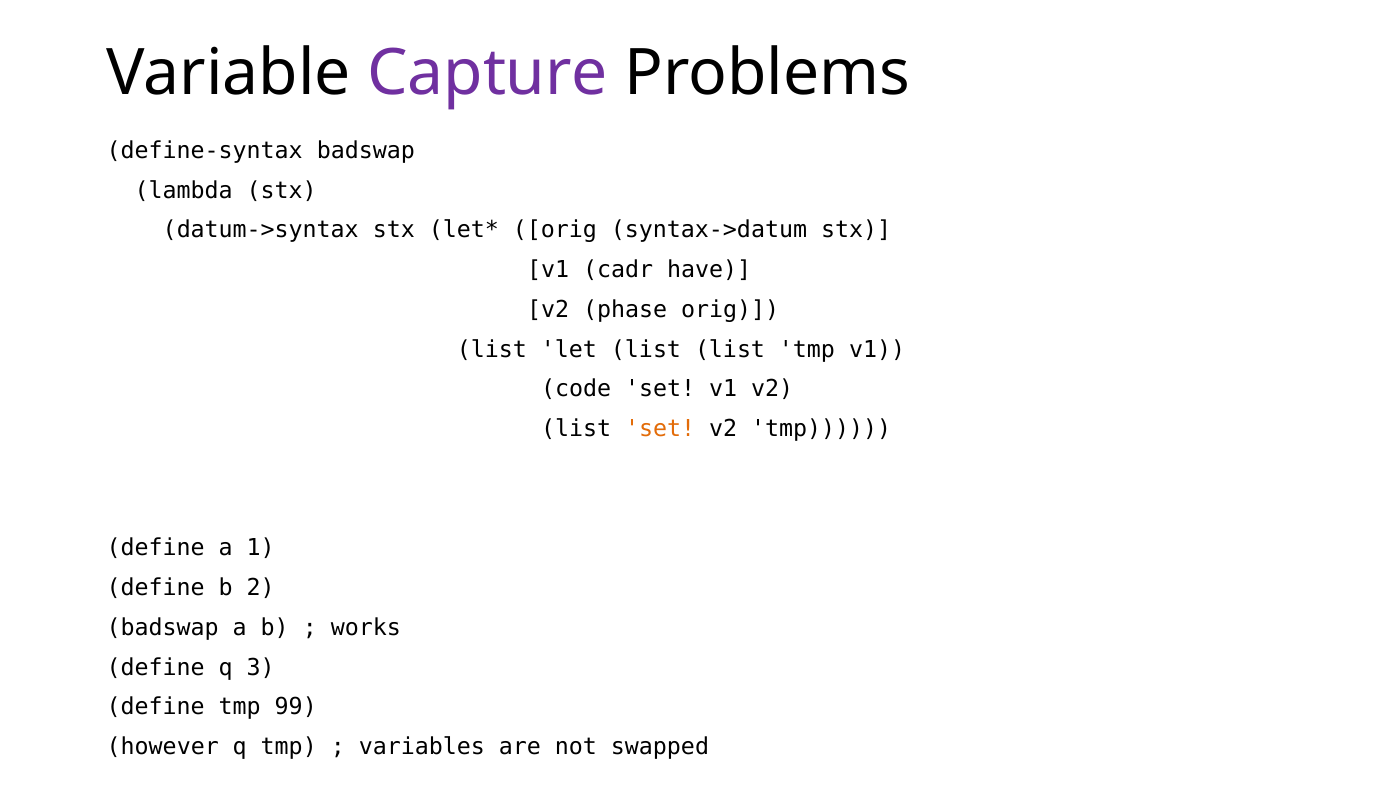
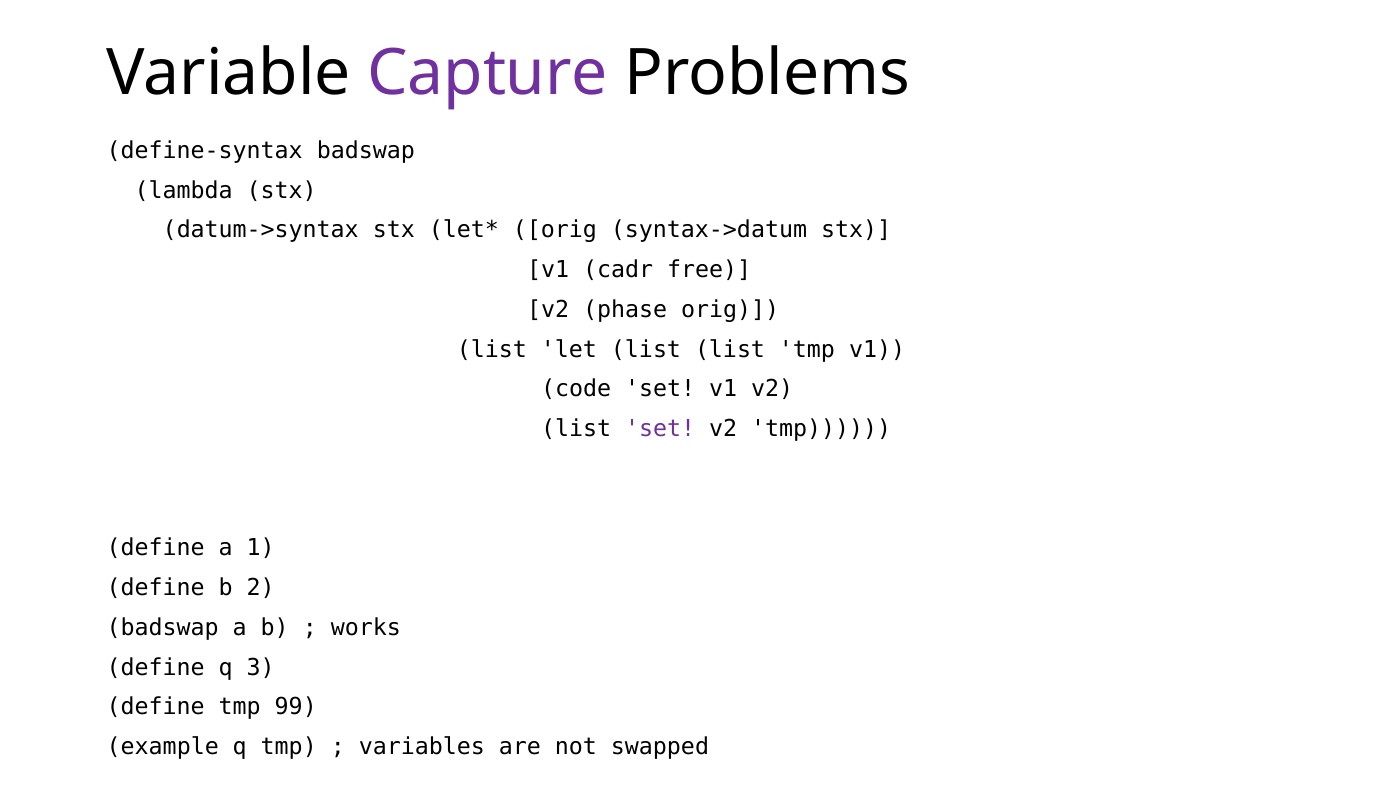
have: have -> free
set at (660, 429) colour: orange -> purple
however: however -> example
